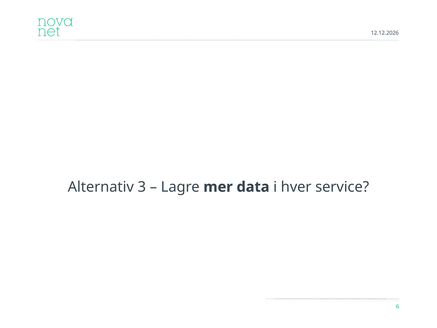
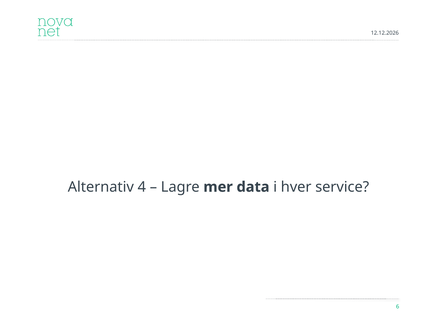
3: 3 -> 4
